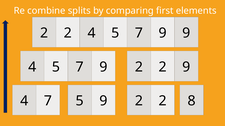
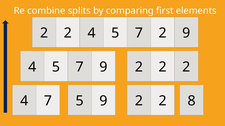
9 at (163, 33): 9 -> 2
2 2 9: 9 -> 2
